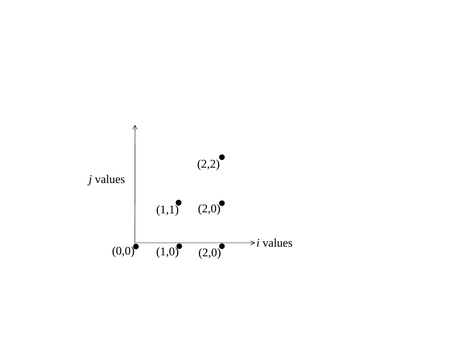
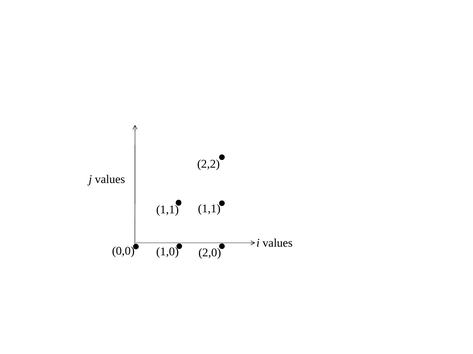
1,1 2,0: 2,0 -> 1,1
